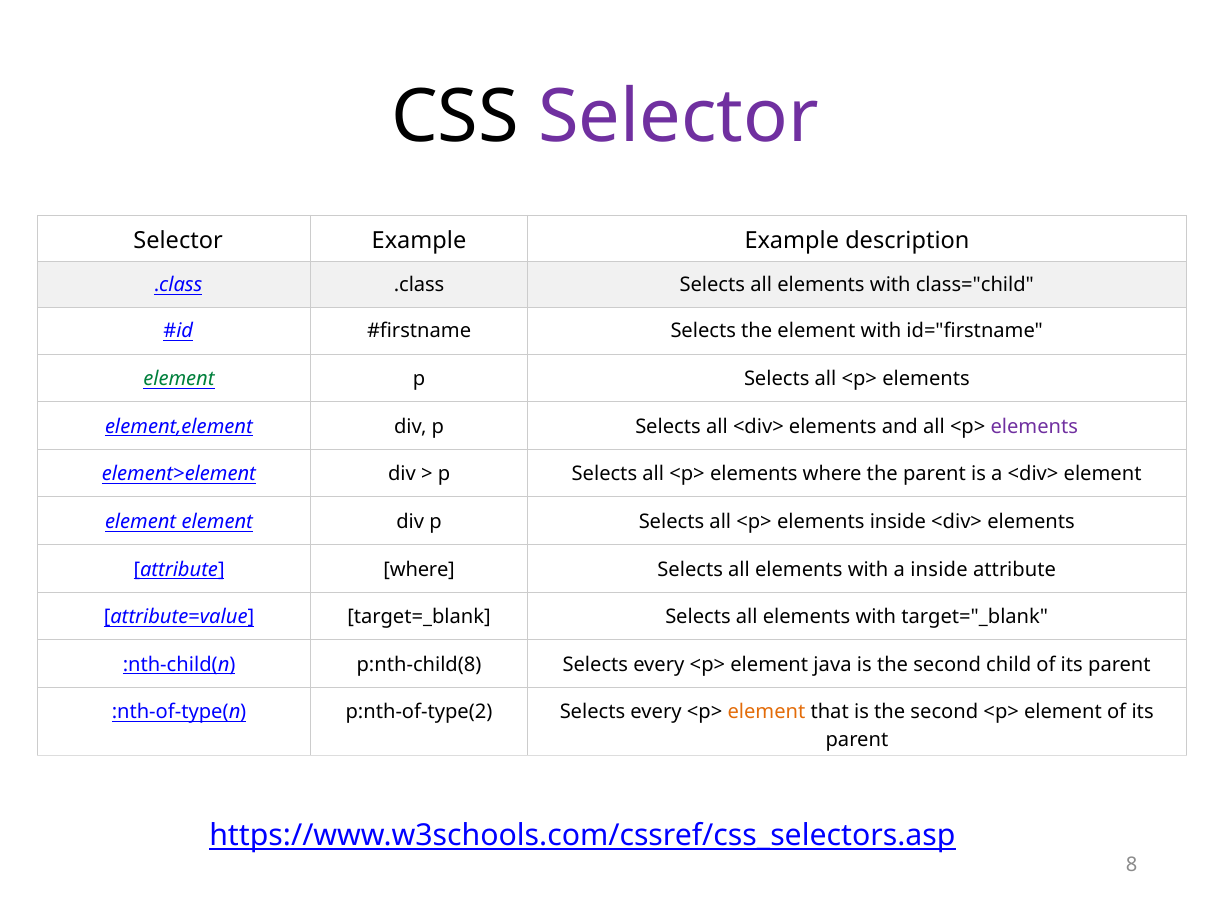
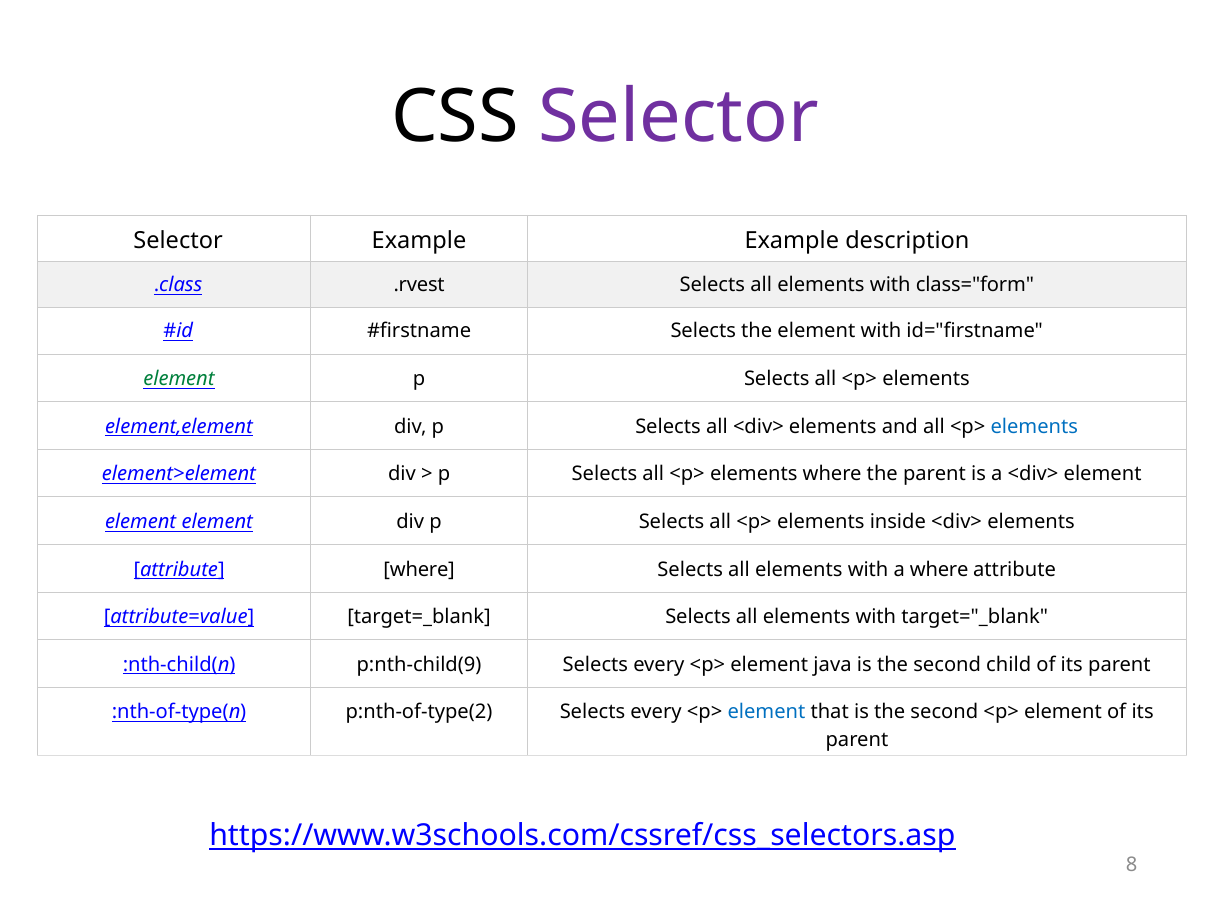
.class .class: .class -> .rvest
class="child: class="child -> class="form
elements at (1034, 427) colour: purple -> blue
a inside: inside -> where
p:nth-child(8: p:nth-child(8 -> p:nth-child(9
element at (766, 713) colour: orange -> blue
